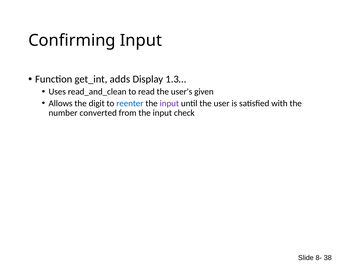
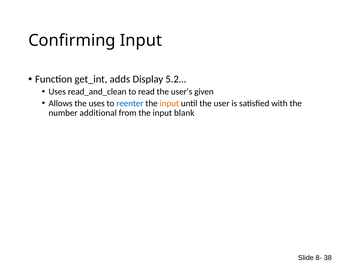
1.3…: 1.3… -> 5.2…
the digit: digit -> uses
input at (169, 103) colour: purple -> orange
converted: converted -> additional
check: check -> blank
